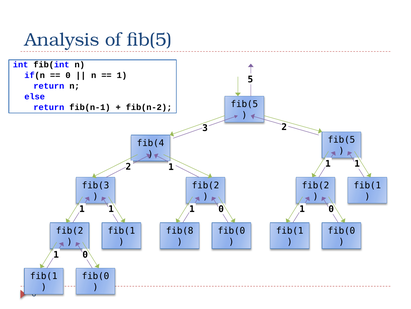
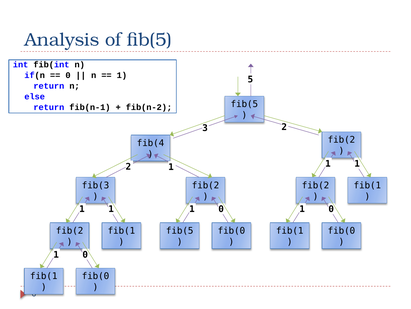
fib(5 at (341, 140): fib(5 -> fib(2
fib(8 at (180, 230): fib(8 -> fib(5
